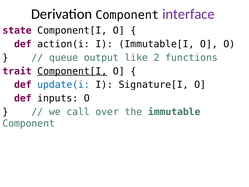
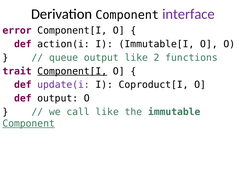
state: state -> error
update(i colour: blue -> purple
Signature[I: Signature[I -> Coproduct[I
def inputs: inputs -> output
call over: over -> like
Component at (29, 123) underline: none -> present
